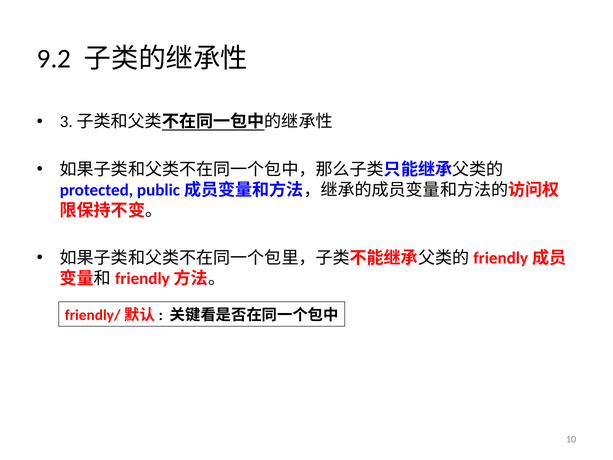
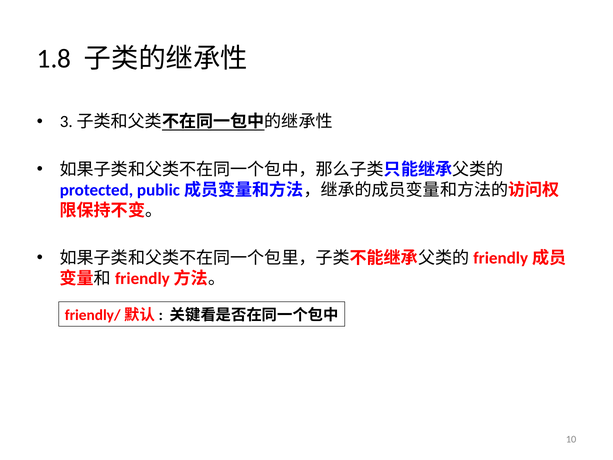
9.2: 9.2 -> 1.8
